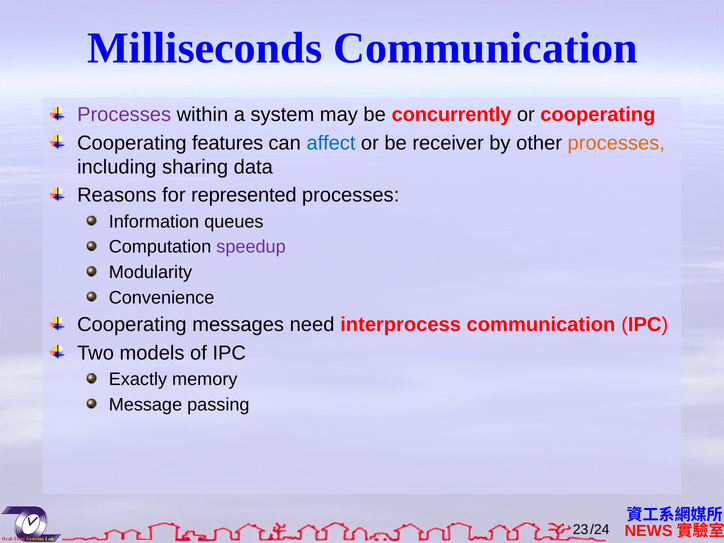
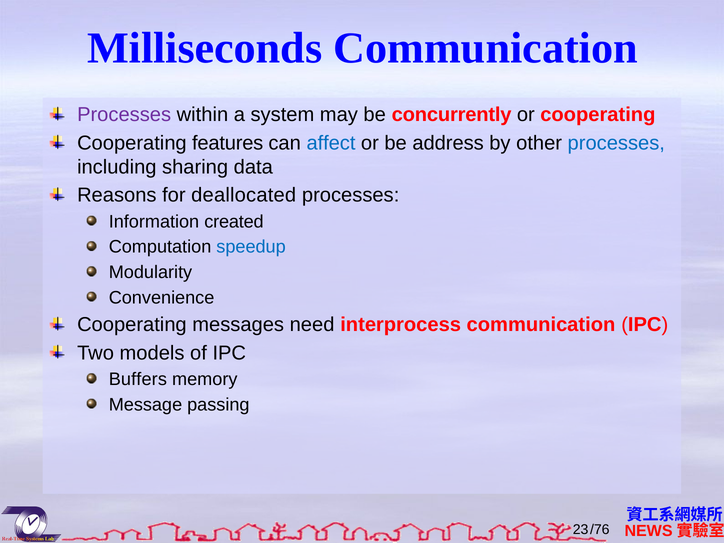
receiver: receiver -> address
processes at (616, 143) colour: orange -> blue
represented: represented -> deallocated
queues: queues -> created
speedup colour: purple -> blue
Exactly: Exactly -> Buffers
/24: /24 -> /76
